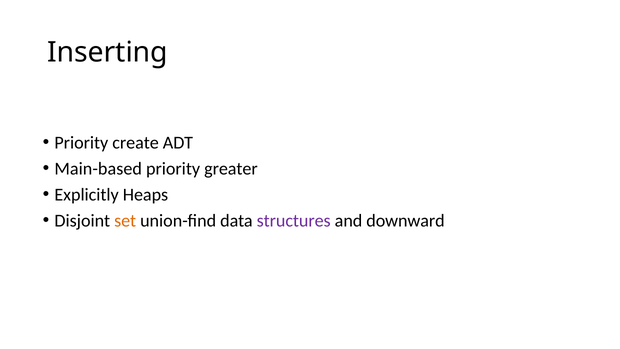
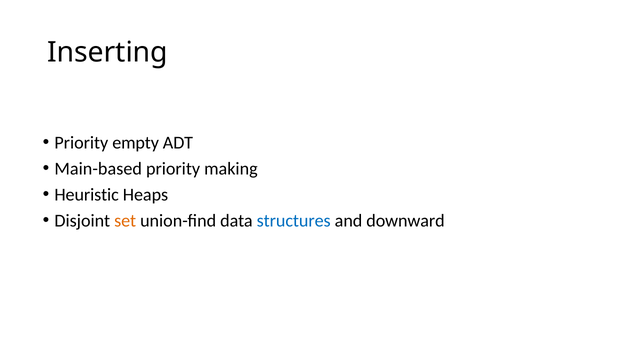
create: create -> empty
greater: greater -> making
Explicitly: Explicitly -> Heuristic
structures colour: purple -> blue
